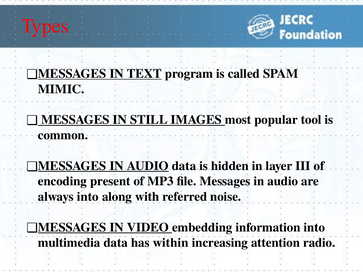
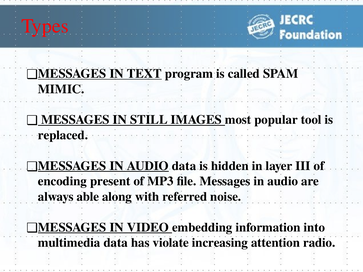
common: common -> replaced
always into: into -> able
within: within -> violate
